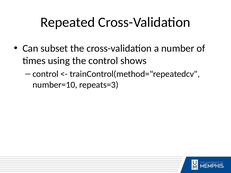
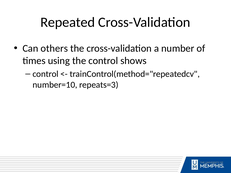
subset: subset -> others
